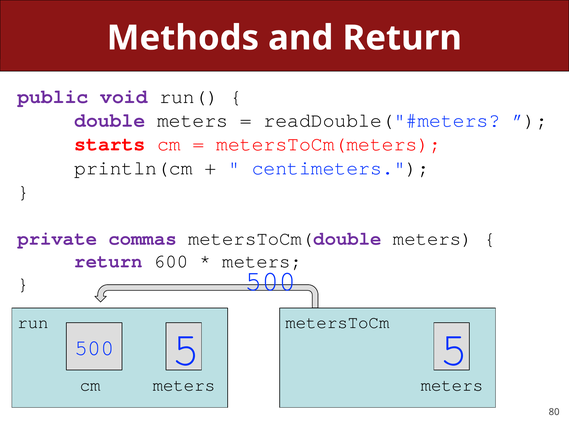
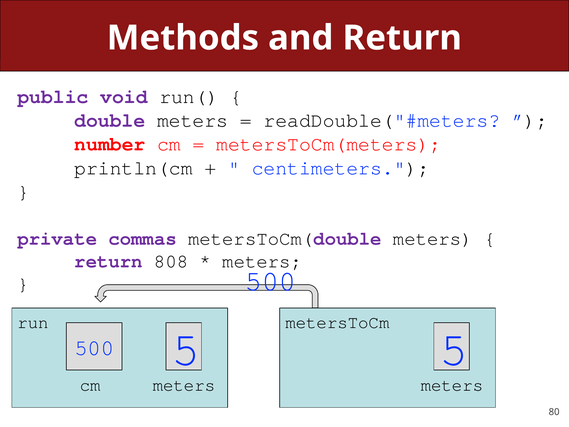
starts: starts -> number
600: 600 -> 808
